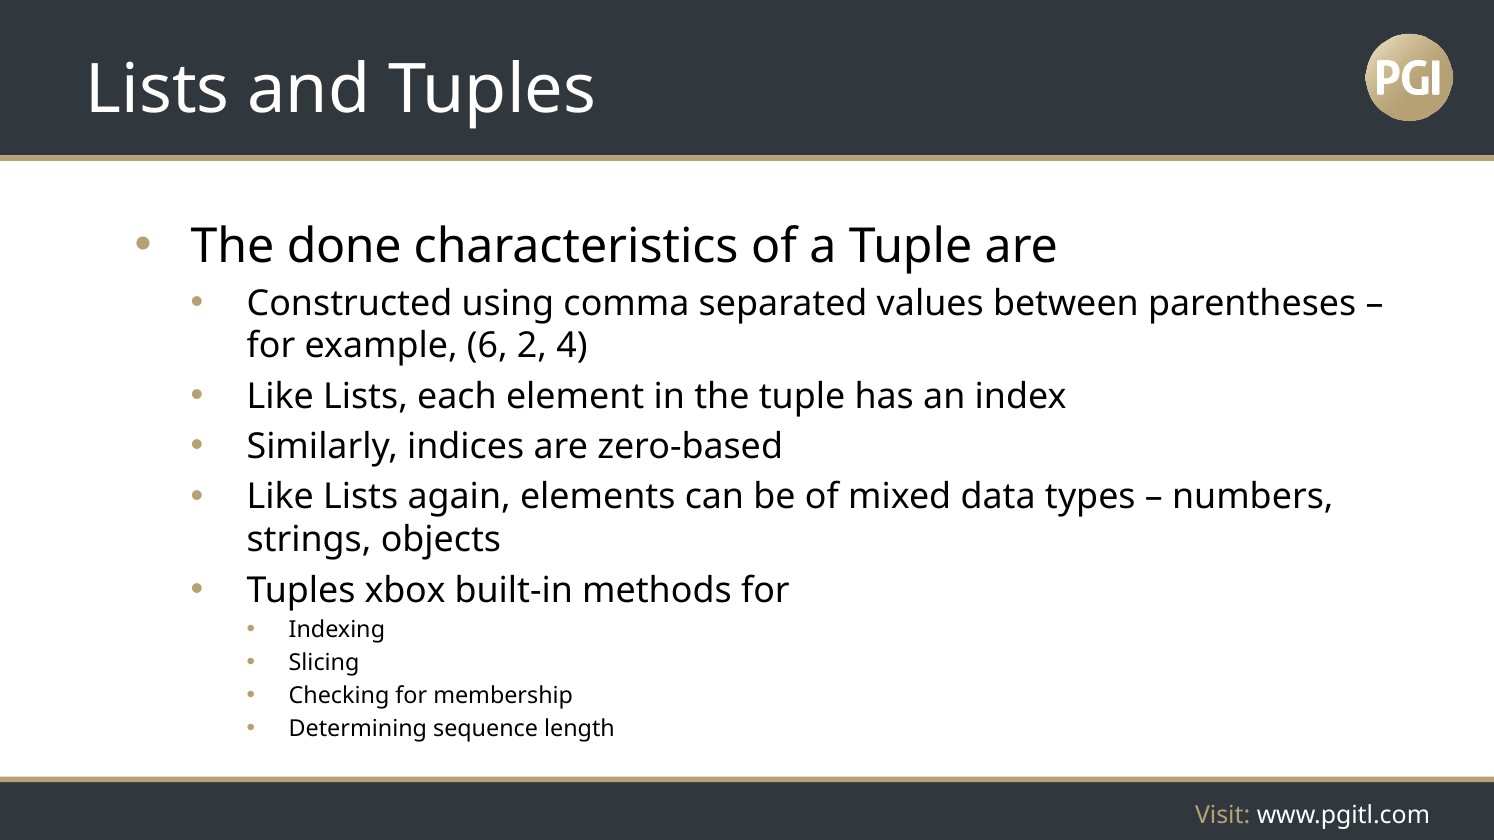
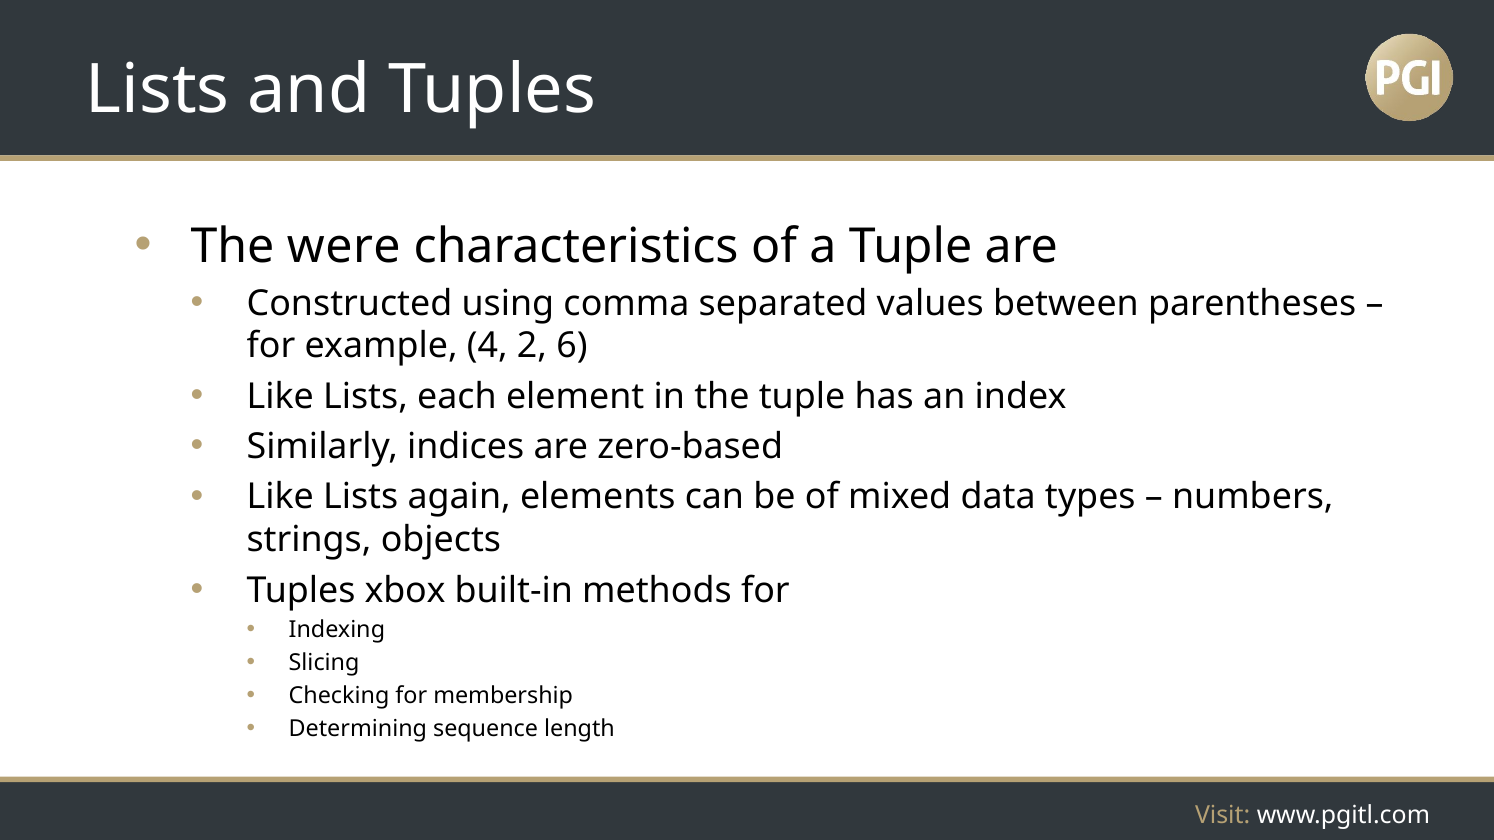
done: done -> were
6: 6 -> 4
4: 4 -> 6
